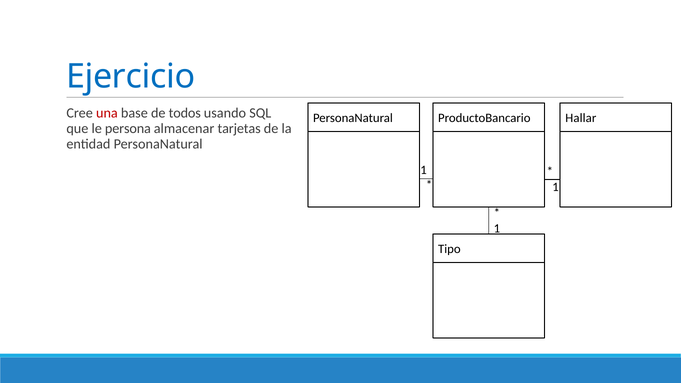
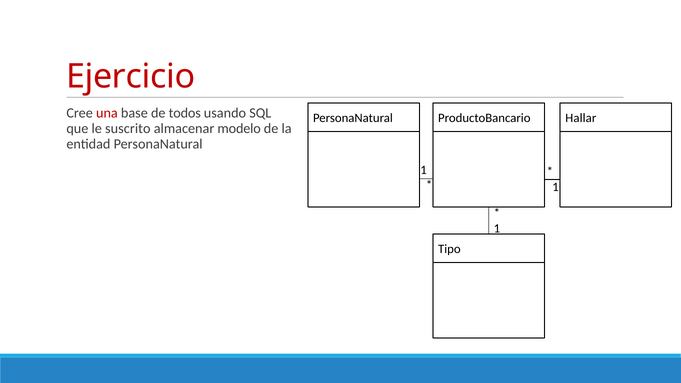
Ejercicio colour: blue -> red
persona: persona -> suscrito
tarjetas: tarjetas -> modelo
